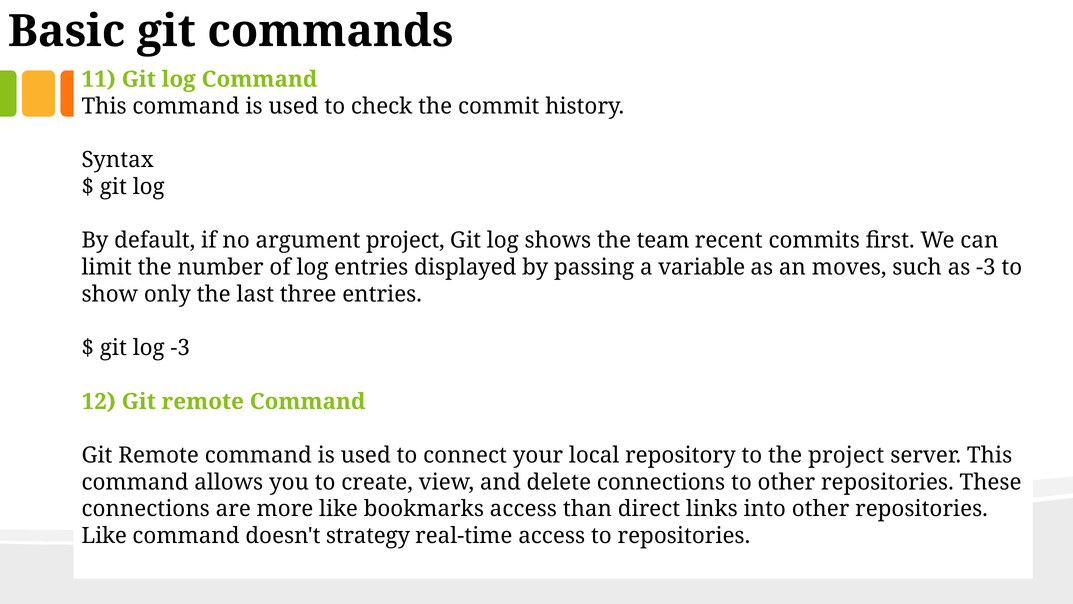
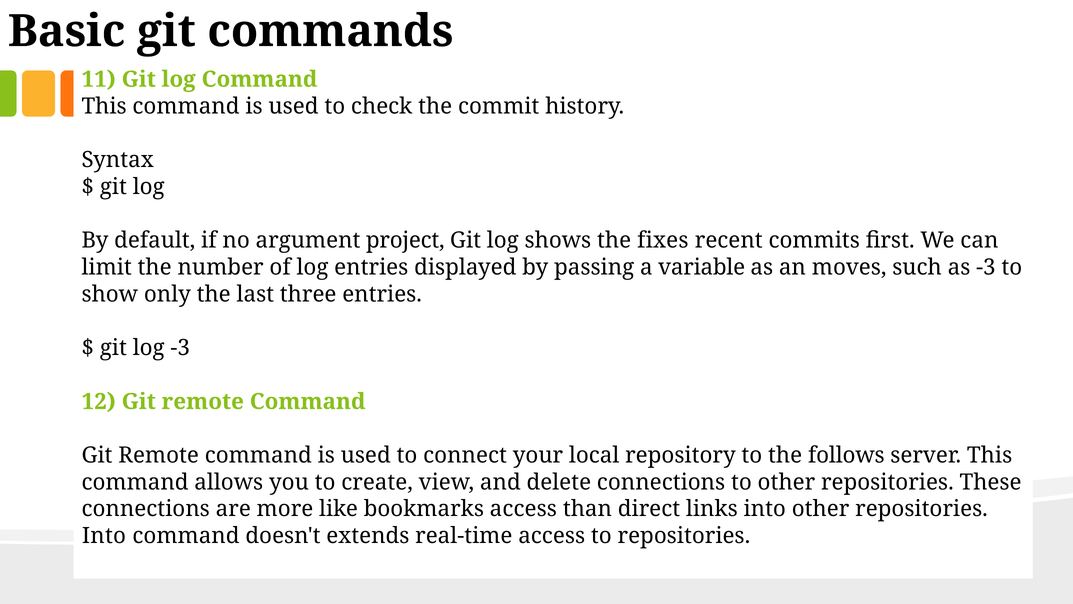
team: team -> fixes
the project: project -> follows
Like at (104, 536): Like -> Into
strategy: strategy -> extends
